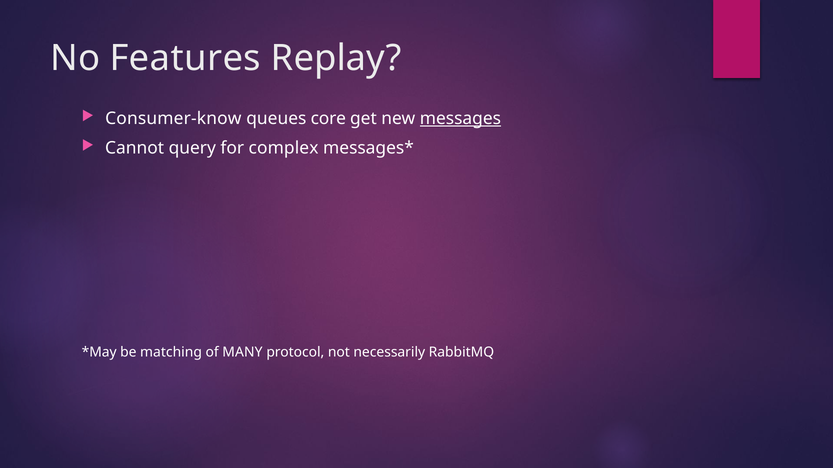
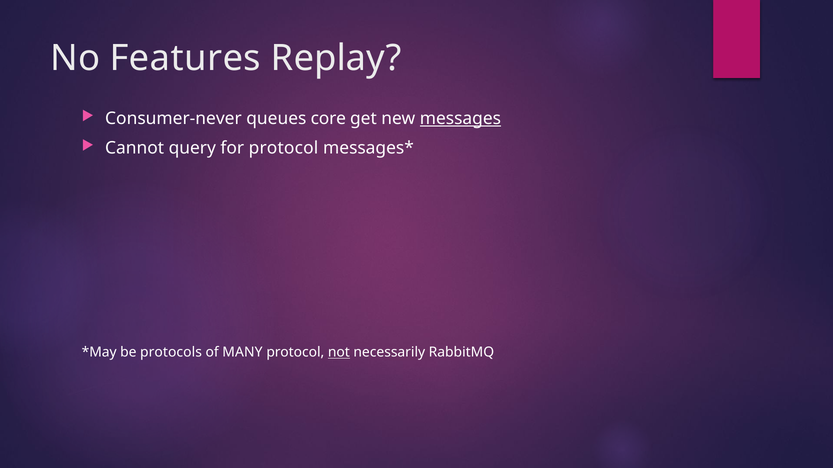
Consumer-know: Consumer-know -> Consumer-never
for complex: complex -> protocol
matching: matching -> protocols
not underline: none -> present
